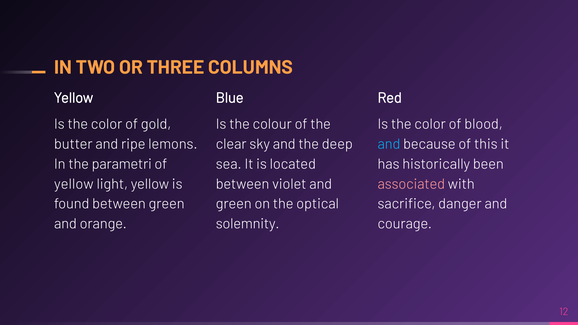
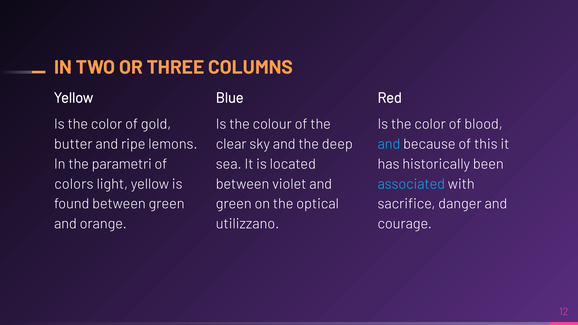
yellow at (74, 184): yellow -> colors
associated colour: pink -> light blue
solemnity: solemnity -> utilizzano
